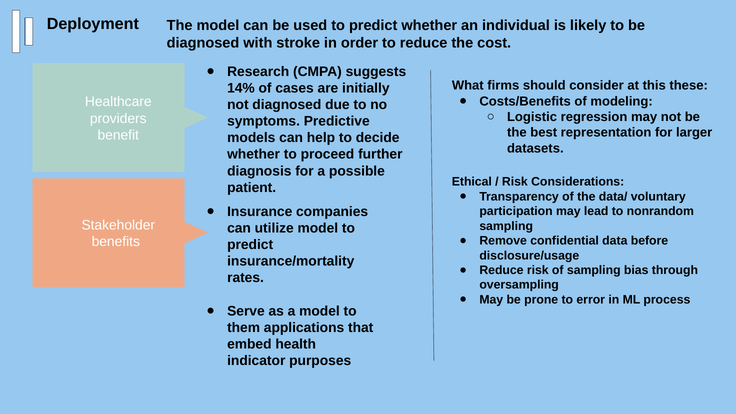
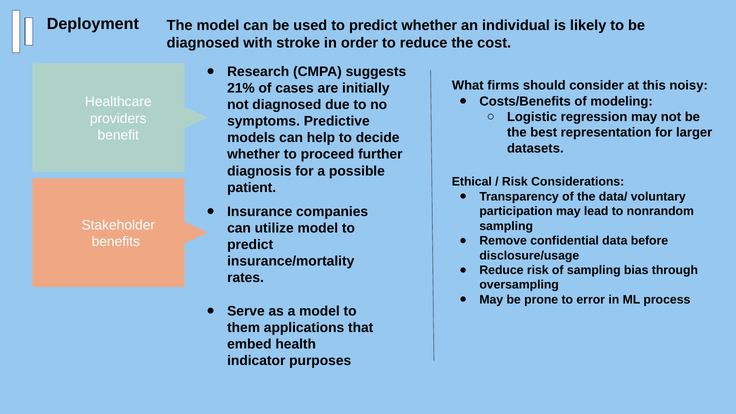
these: these -> noisy
14%: 14% -> 21%
